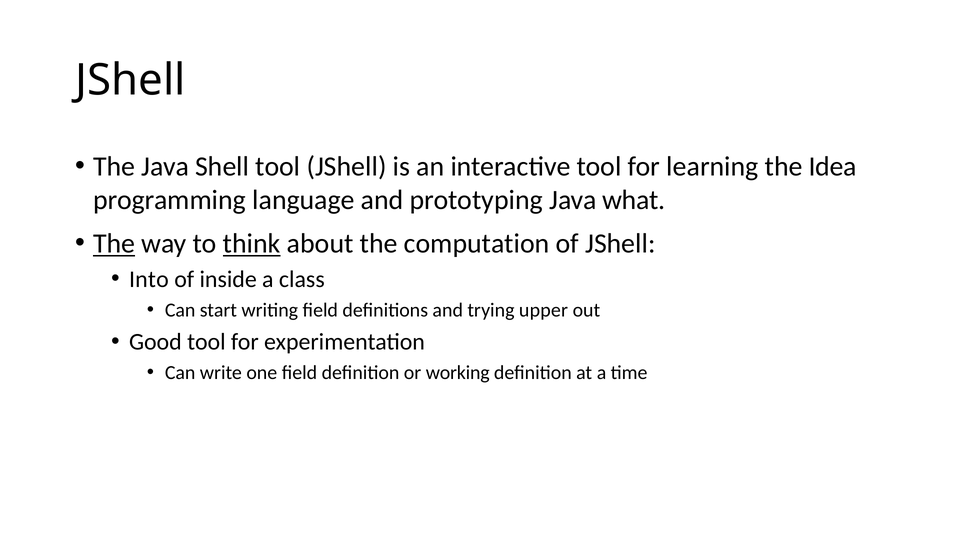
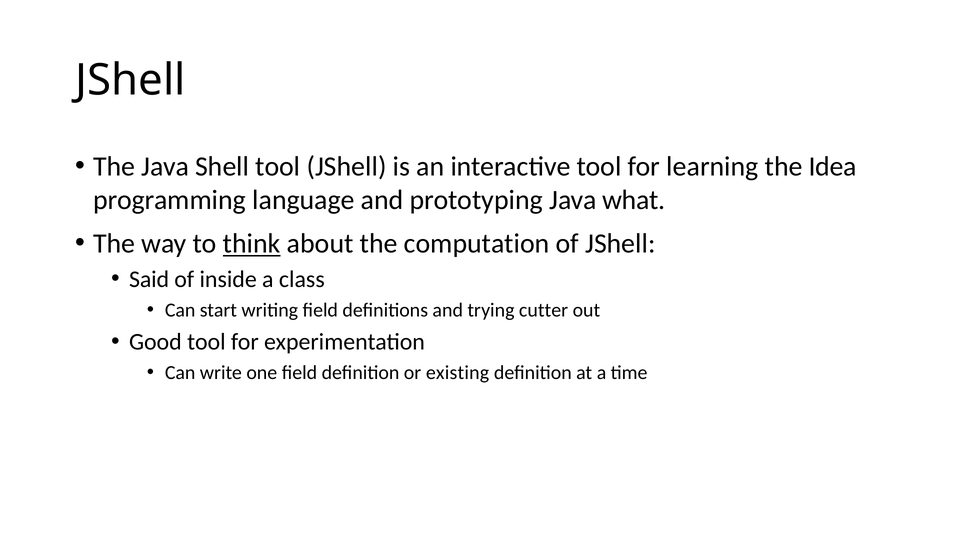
The at (114, 243) underline: present -> none
Into: Into -> Said
upper: upper -> cutter
working: working -> existing
